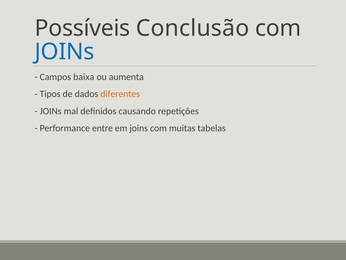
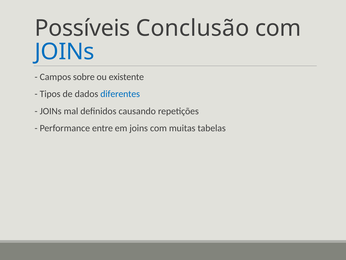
baixa: baixa -> sobre
aumenta: aumenta -> existente
diferentes colour: orange -> blue
